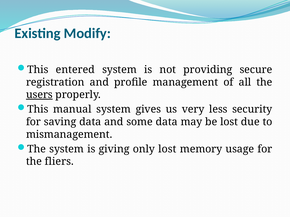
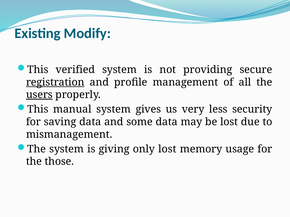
entered: entered -> verified
registration underline: none -> present
fliers: fliers -> those
